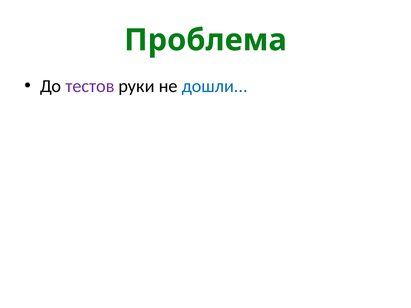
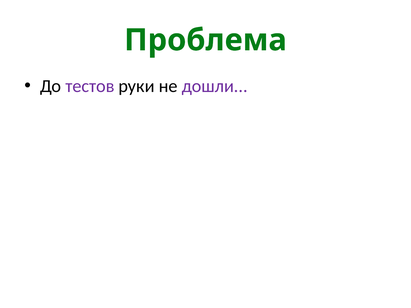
дошли colour: blue -> purple
